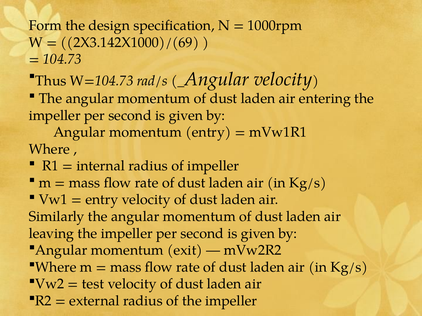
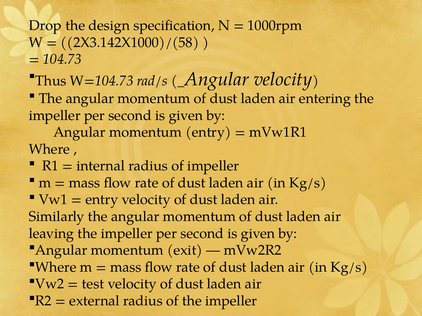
Form: Form -> Drop
2X3.142X1000)/(69: 2X3.142X1000)/(69 -> 2X3.142X1000)/(58
